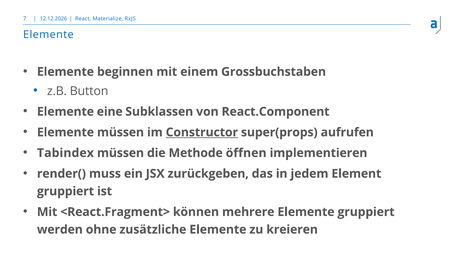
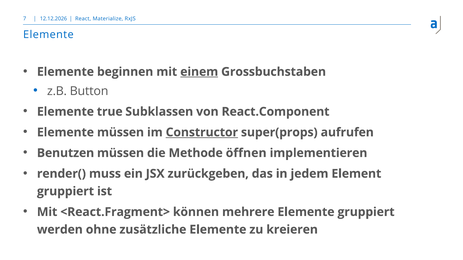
einem underline: none -> present
eine: eine -> true
Tabindex: Tabindex -> Benutzen
